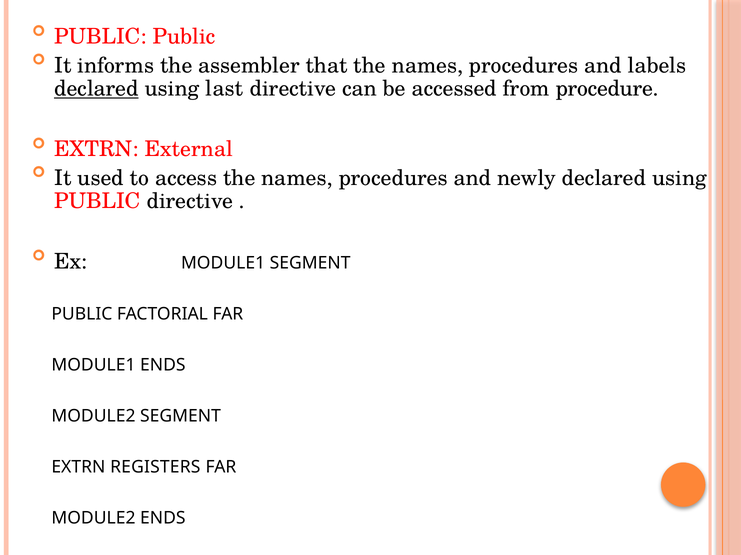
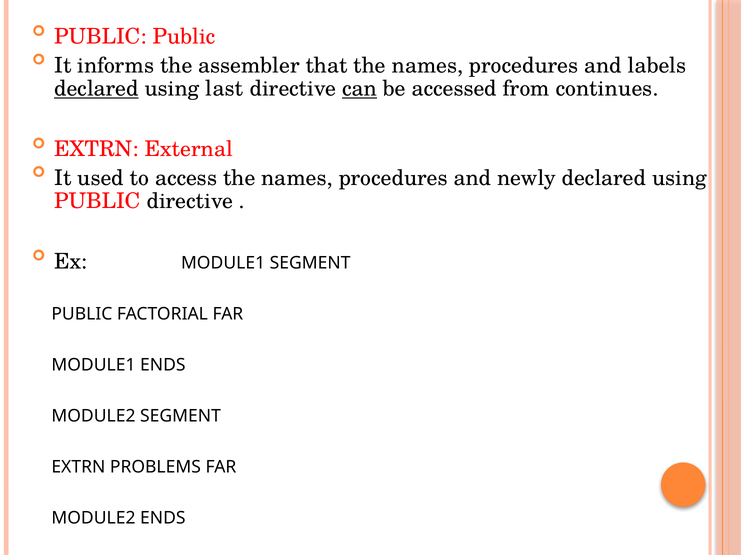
can underline: none -> present
procedure: procedure -> continues
REGISTERS: REGISTERS -> PROBLEMS
